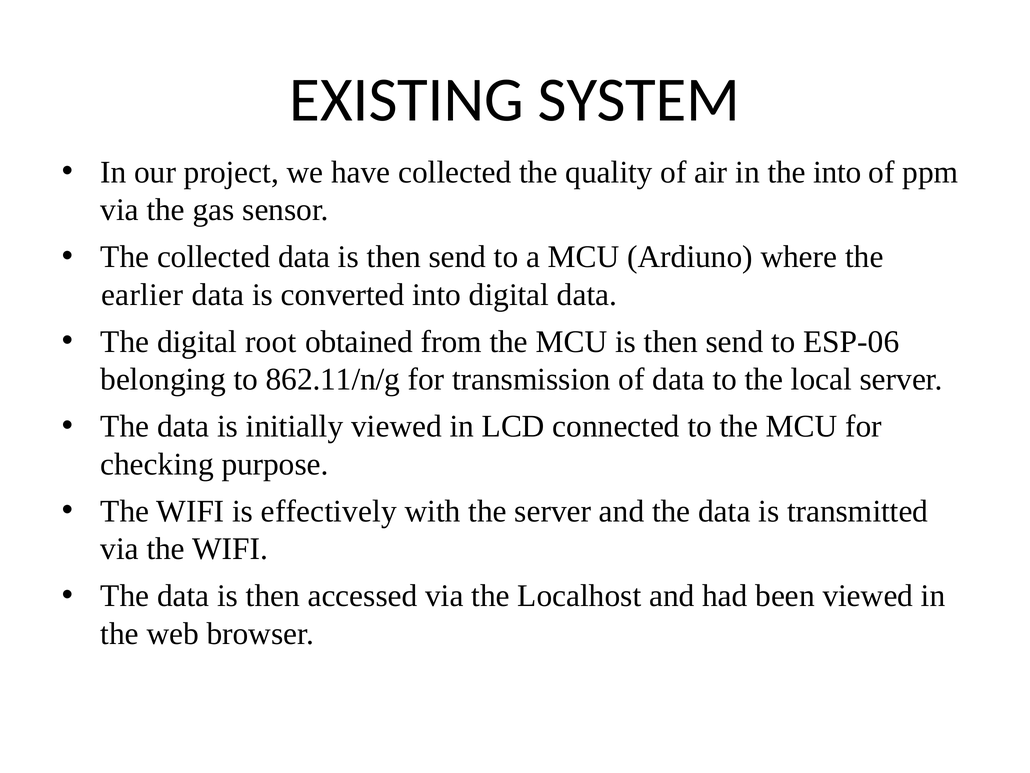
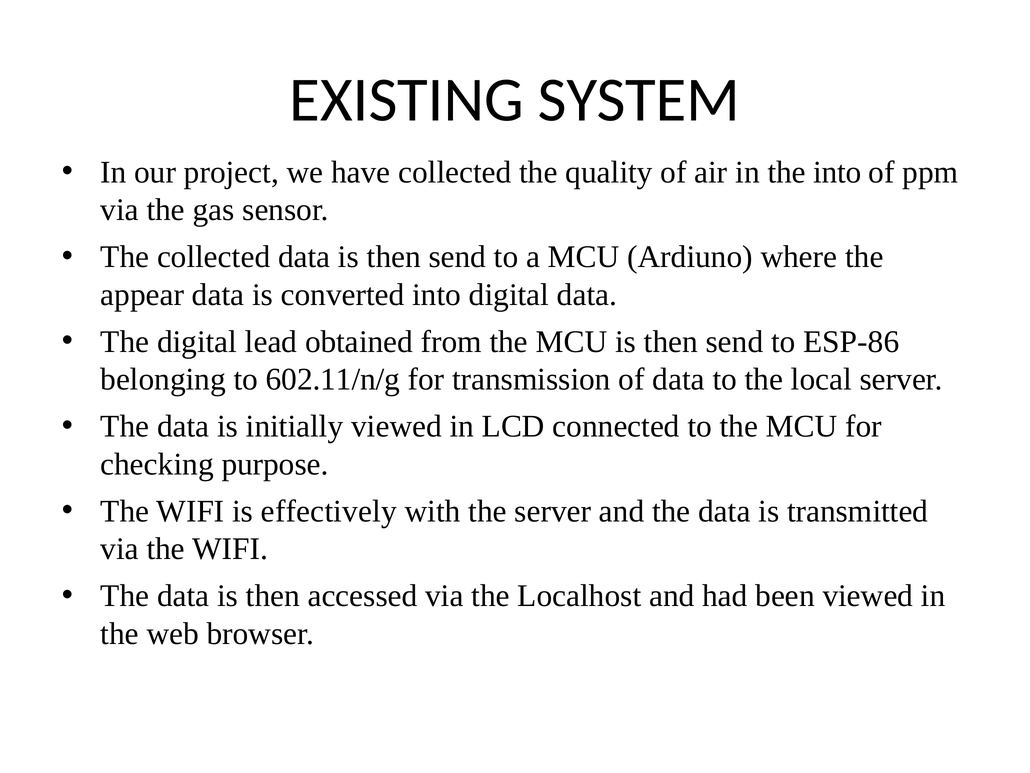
earlier: earlier -> appear
root: root -> lead
ESP-06: ESP-06 -> ESP-86
862.11/n/g: 862.11/n/g -> 602.11/n/g
